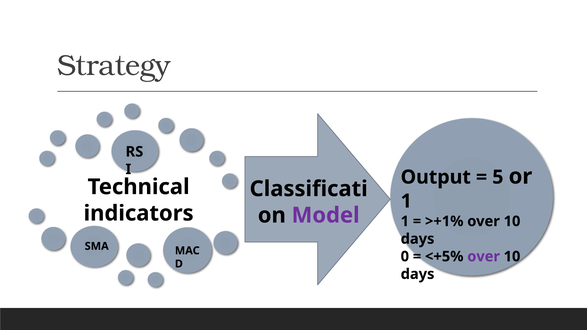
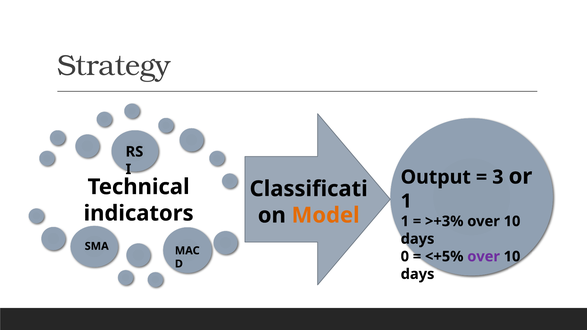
5: 5 -> 3
Model colour: purple -> orange
>+1%: >+1% -> >+3%
